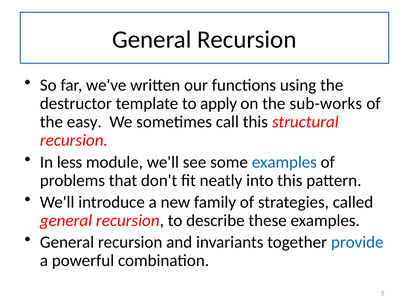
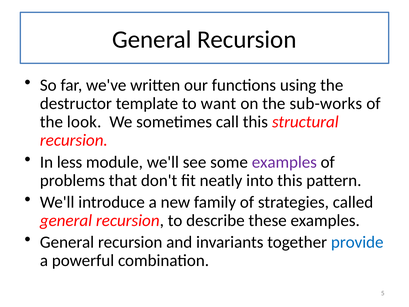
apply: apply -> want
easy: easy -> look
examples at (284, 162) colour: blue -> purple
